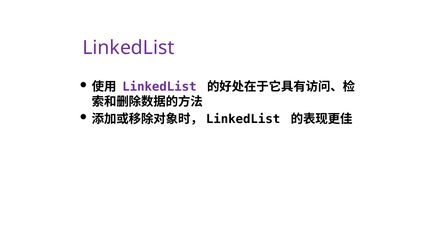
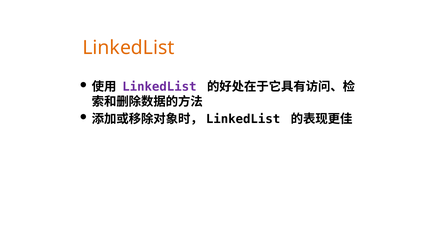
LinkedList at (128, 48) colour: purple -> orange
